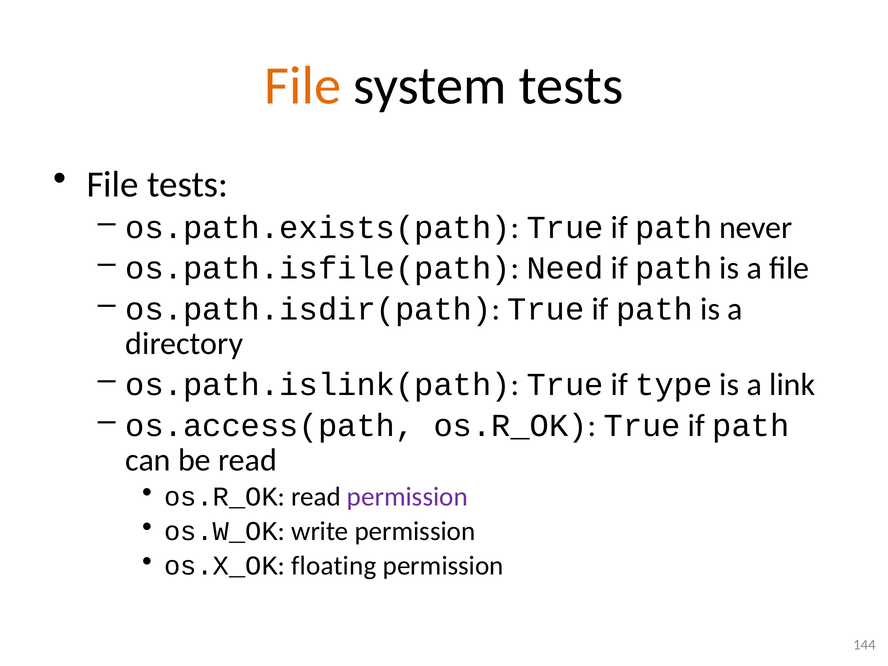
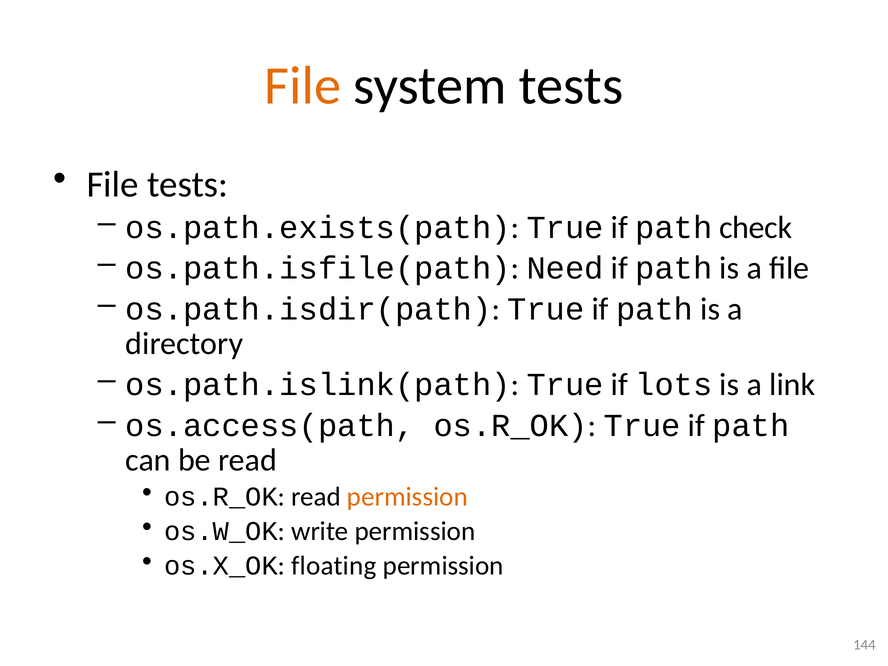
never: never -> check
type: type -> lots
permission at (407, 497) colour: purple -> orange
